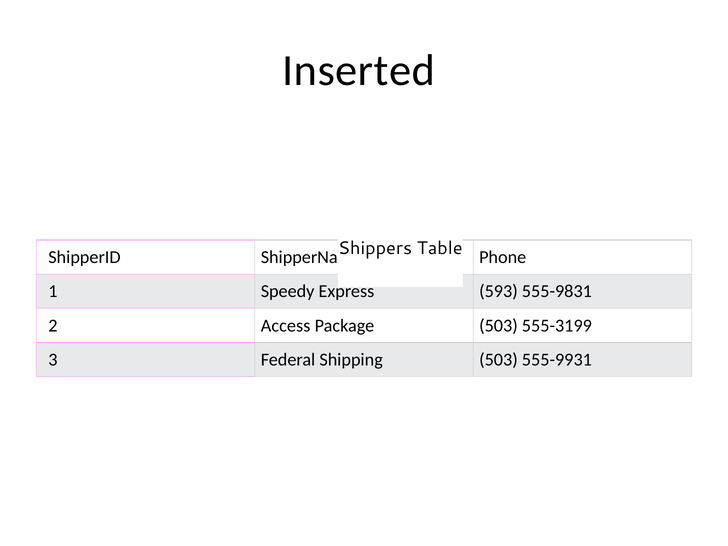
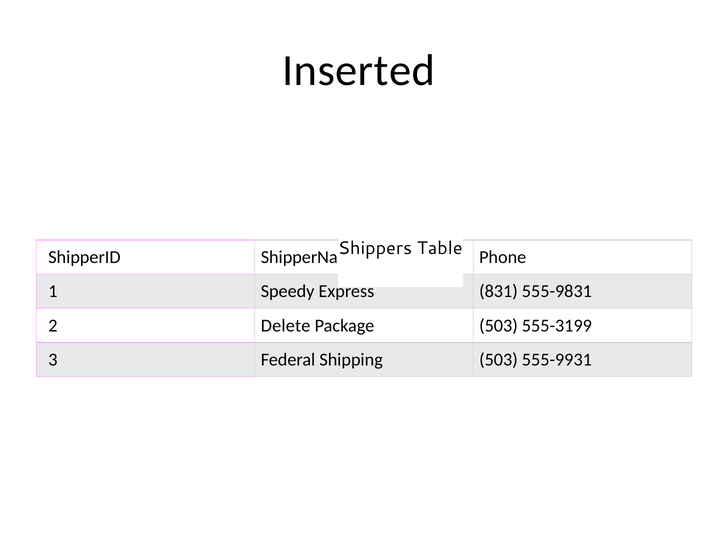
593: 593 -> 831
Access: Access -> Delete
